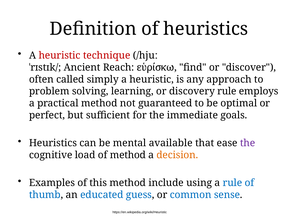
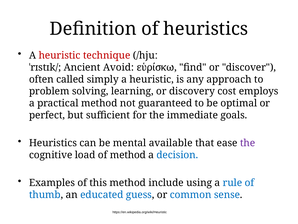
Reach: Reach -> Avoid
discovery rule: rule -> cost
decision colour: orange -> blue
